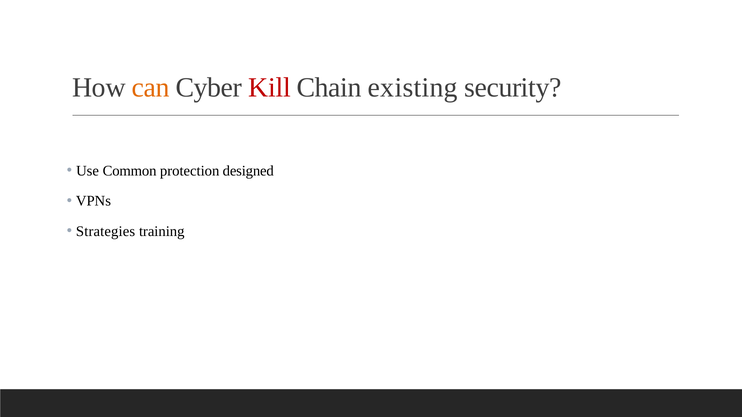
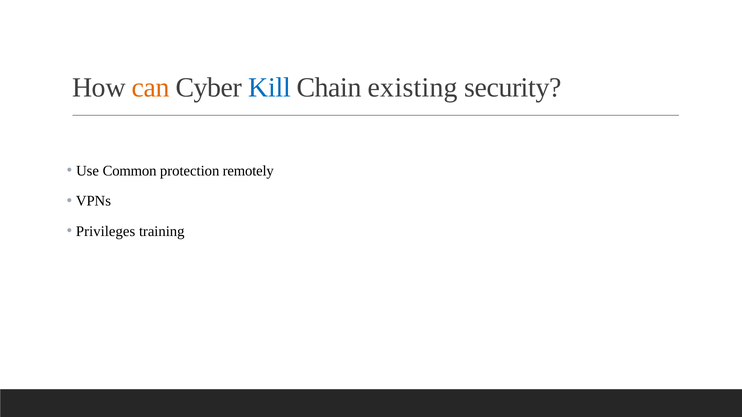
Kill colour: red -> blue
designed: designed -> remotely
Strategies: Strategies -> Privileges
